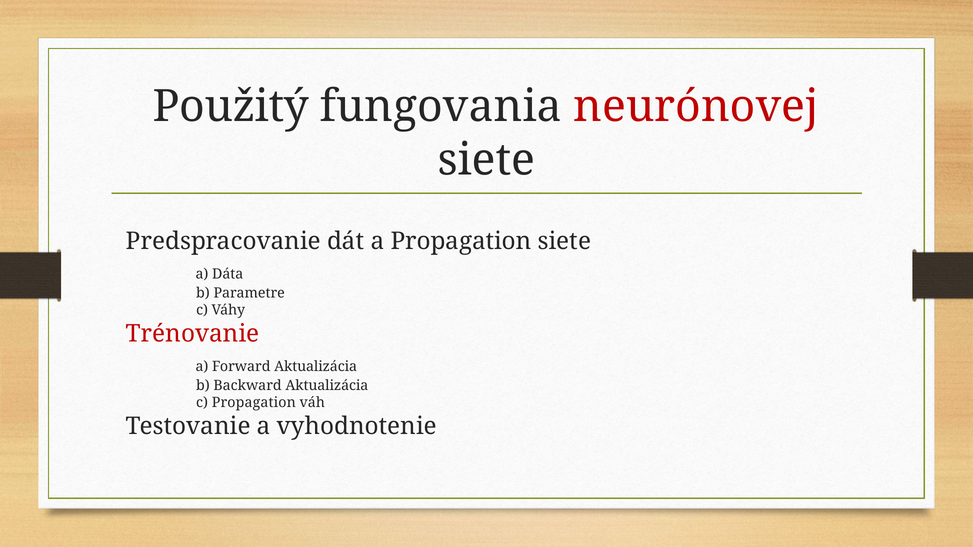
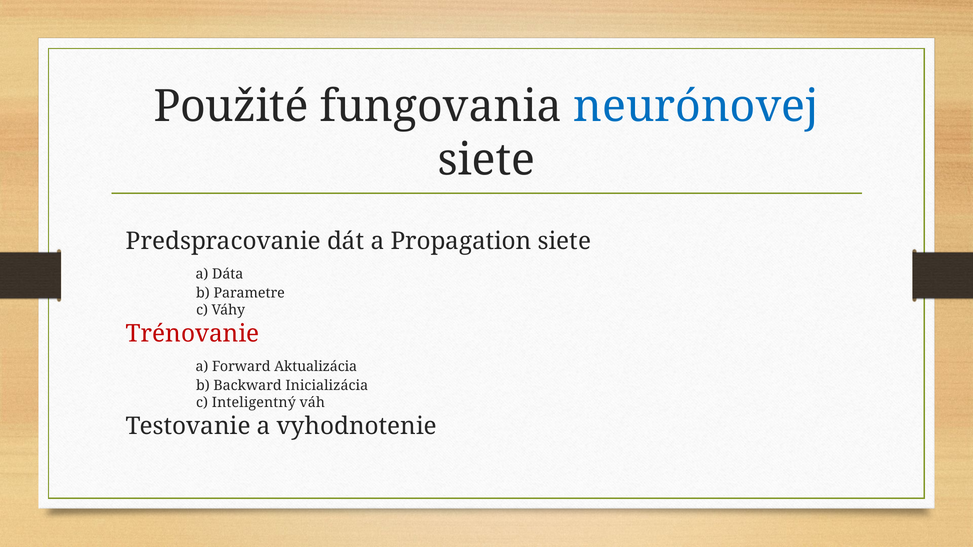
Použitý: Použitý -> Použité
neurónovej colour: red -> blue
Backward Aktualizácia: Aktualizácia -> Inicializácia
c Propagation: Propagation -> Inteligentný
